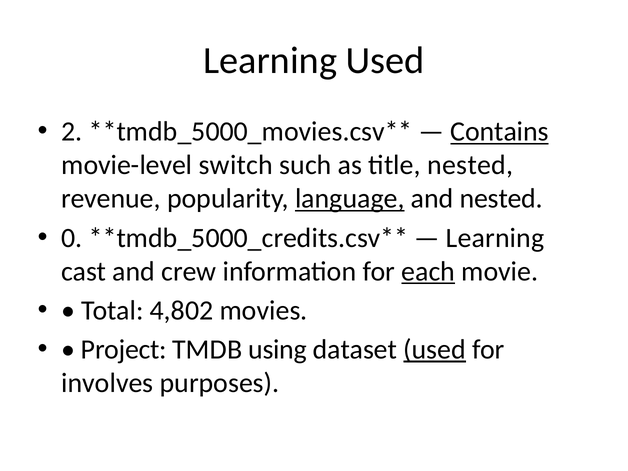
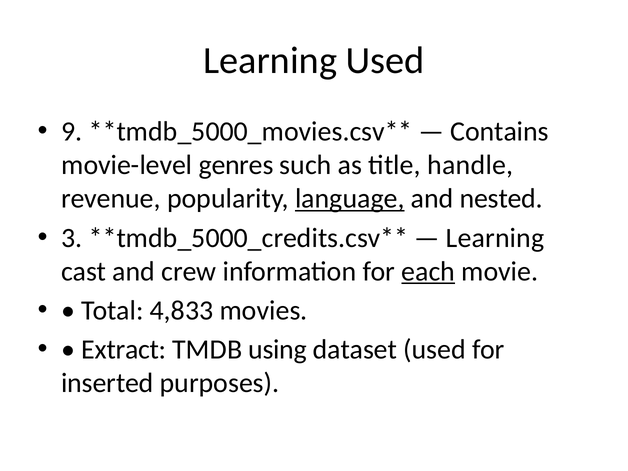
2: 2 -> 9
Contains underline: present -> none
switch: switch -> genres
title nested: nested -> handle
0: 0 -> 3
4,802: 4,802 -> 4,833
Project: Project -> Extract
used at (435, 350) underline: present -> none
involves: involves -> inserted
